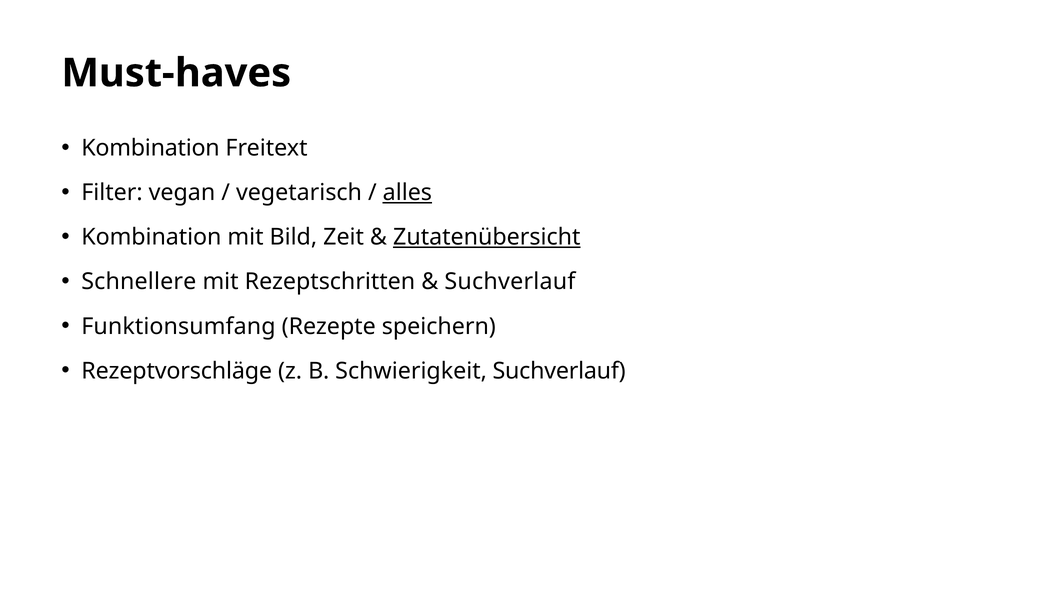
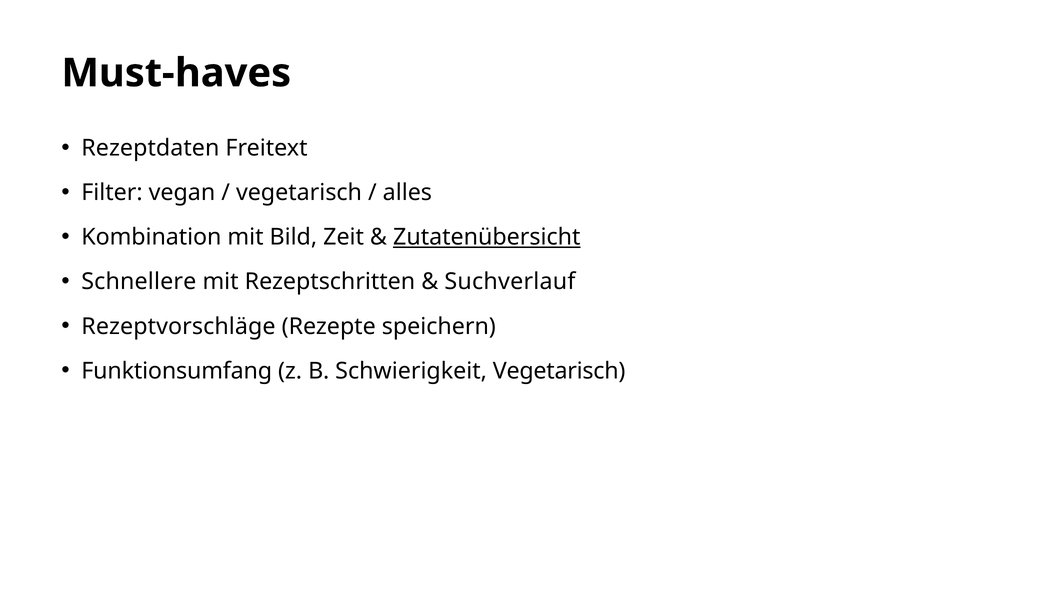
Kombination at (151, 148): Kombination -> Rezeptdaten
alles underline: present -> none
Funktionsumfang: Funktionsumfang -> Rezeptvorschläge
Rezeptvorschläge: Rezeptvorschläge -> Funktionsumfang
Schwierigkeit Suchverlauf: Suchverlauf -> Vegetarisch
